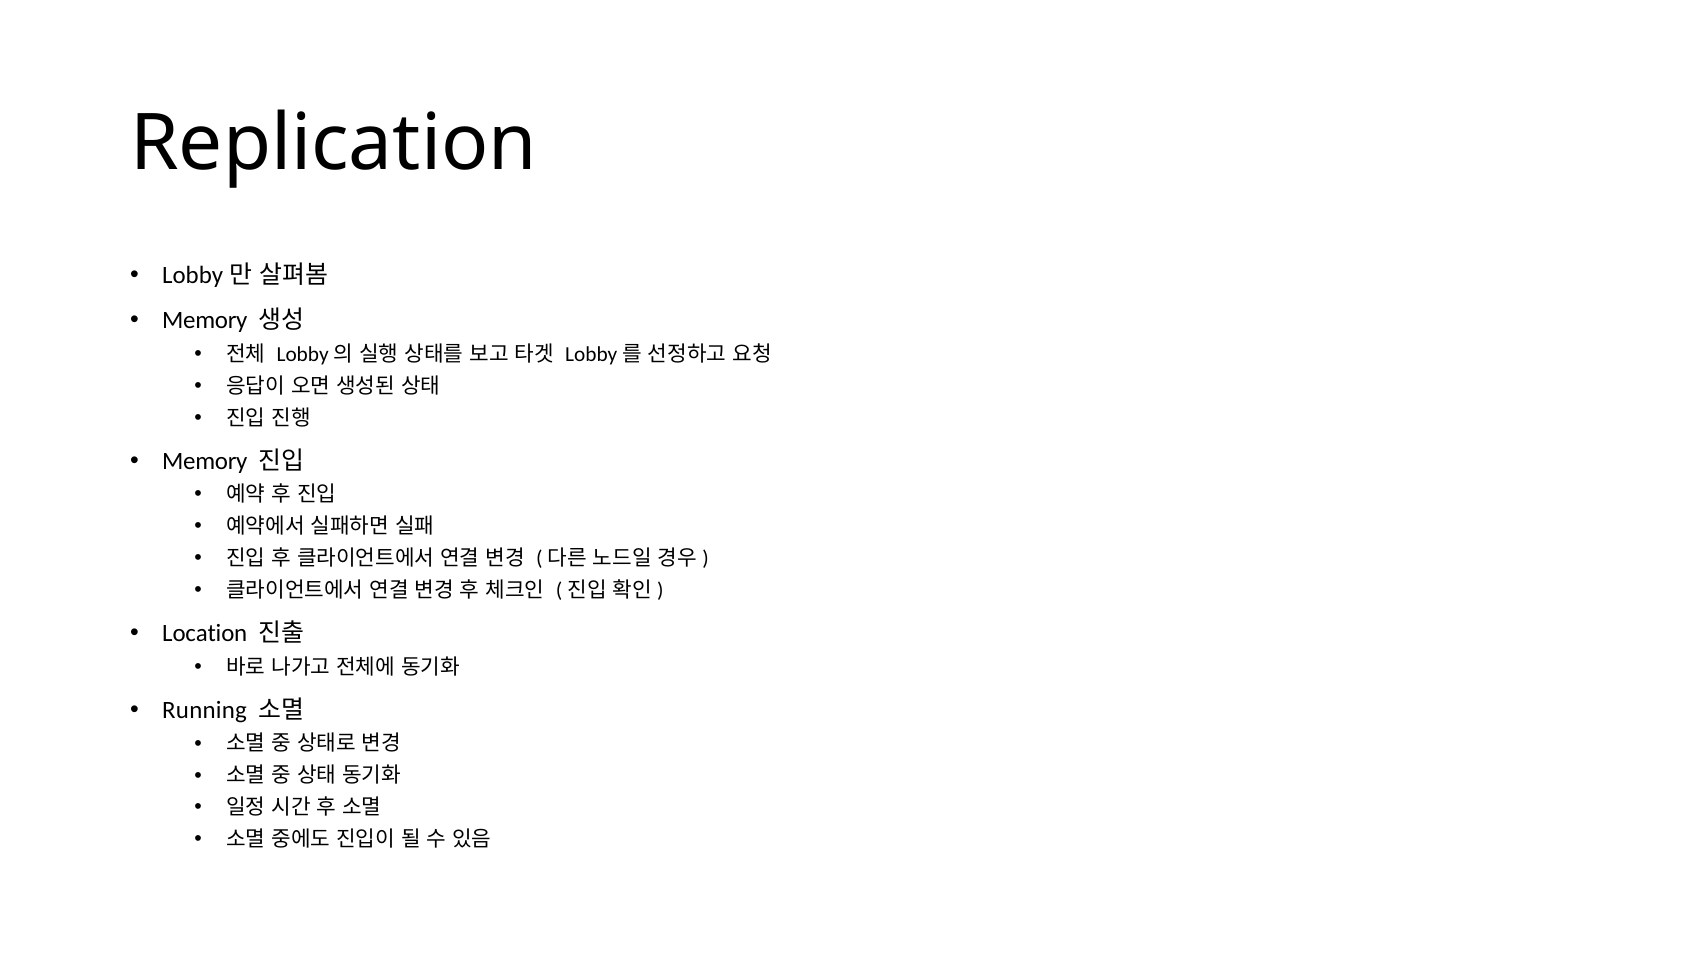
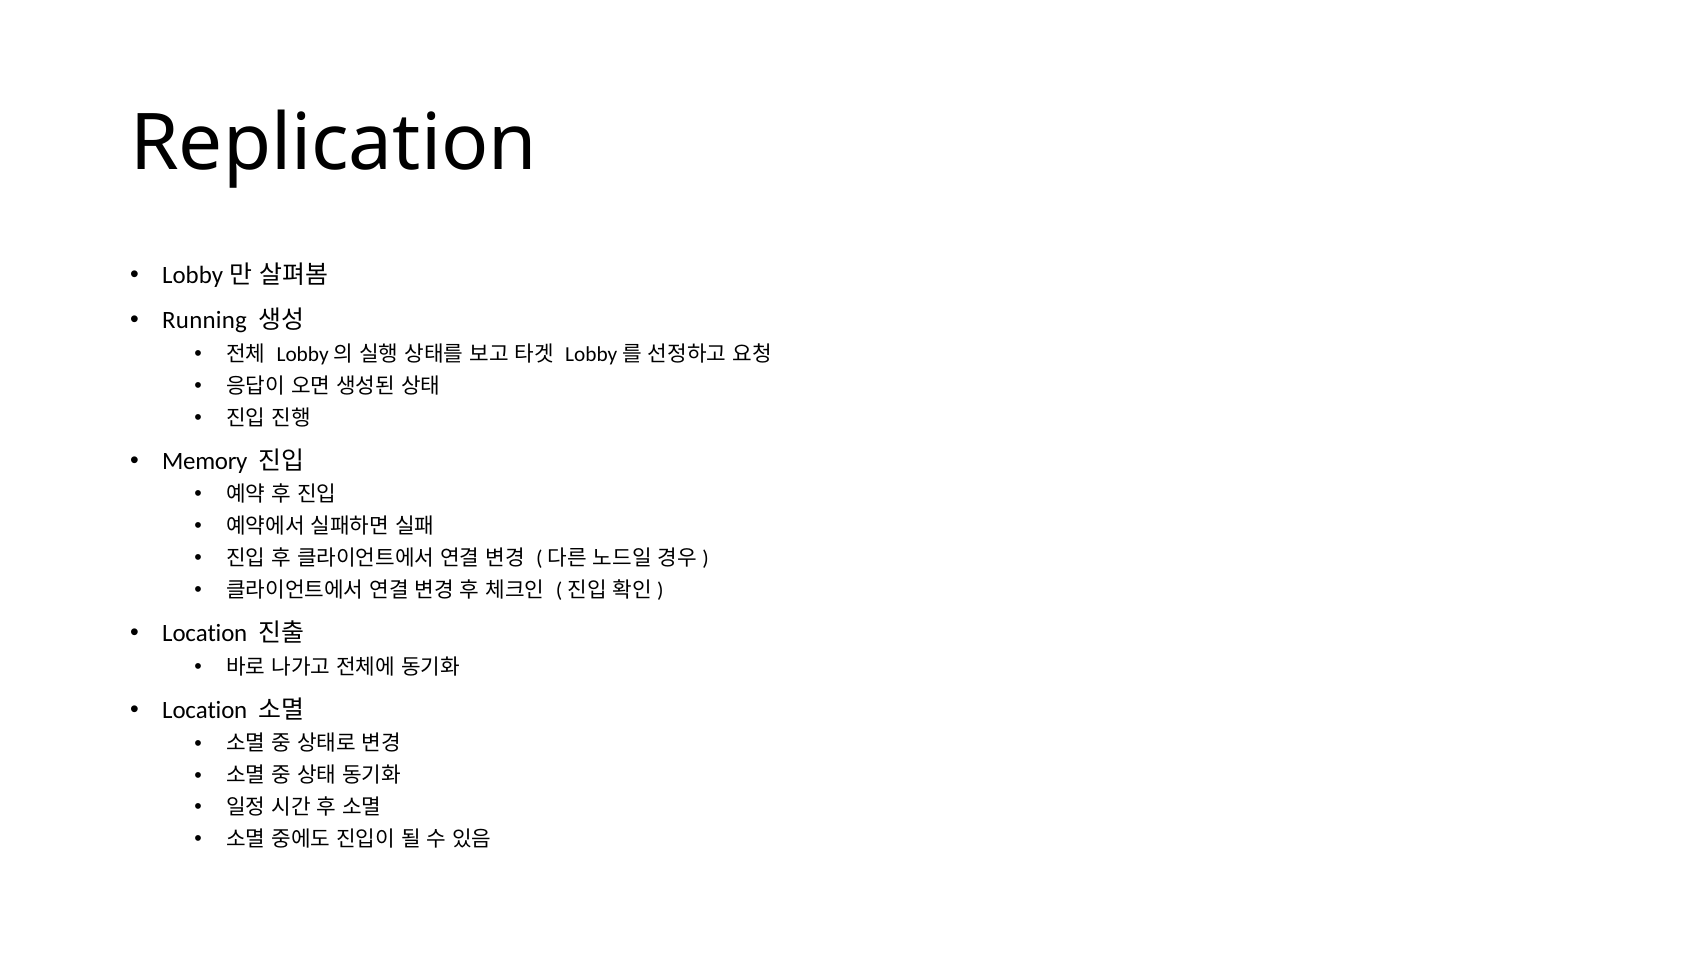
Memory at (205, 320): Memory -> Running
Running at (205, 710): Running -> Location
